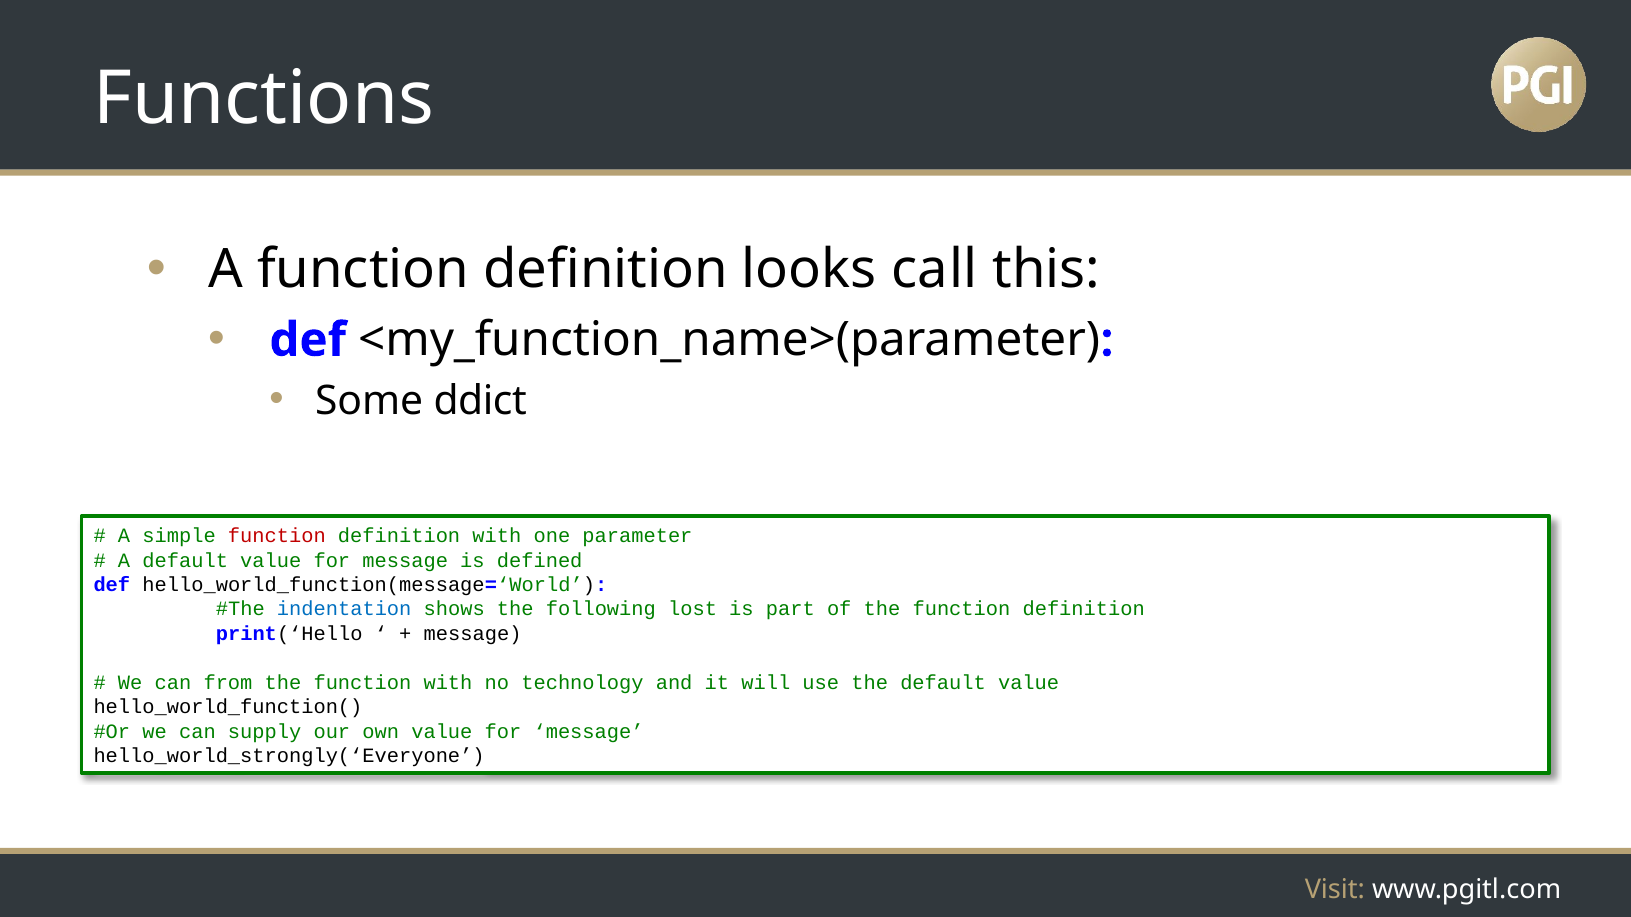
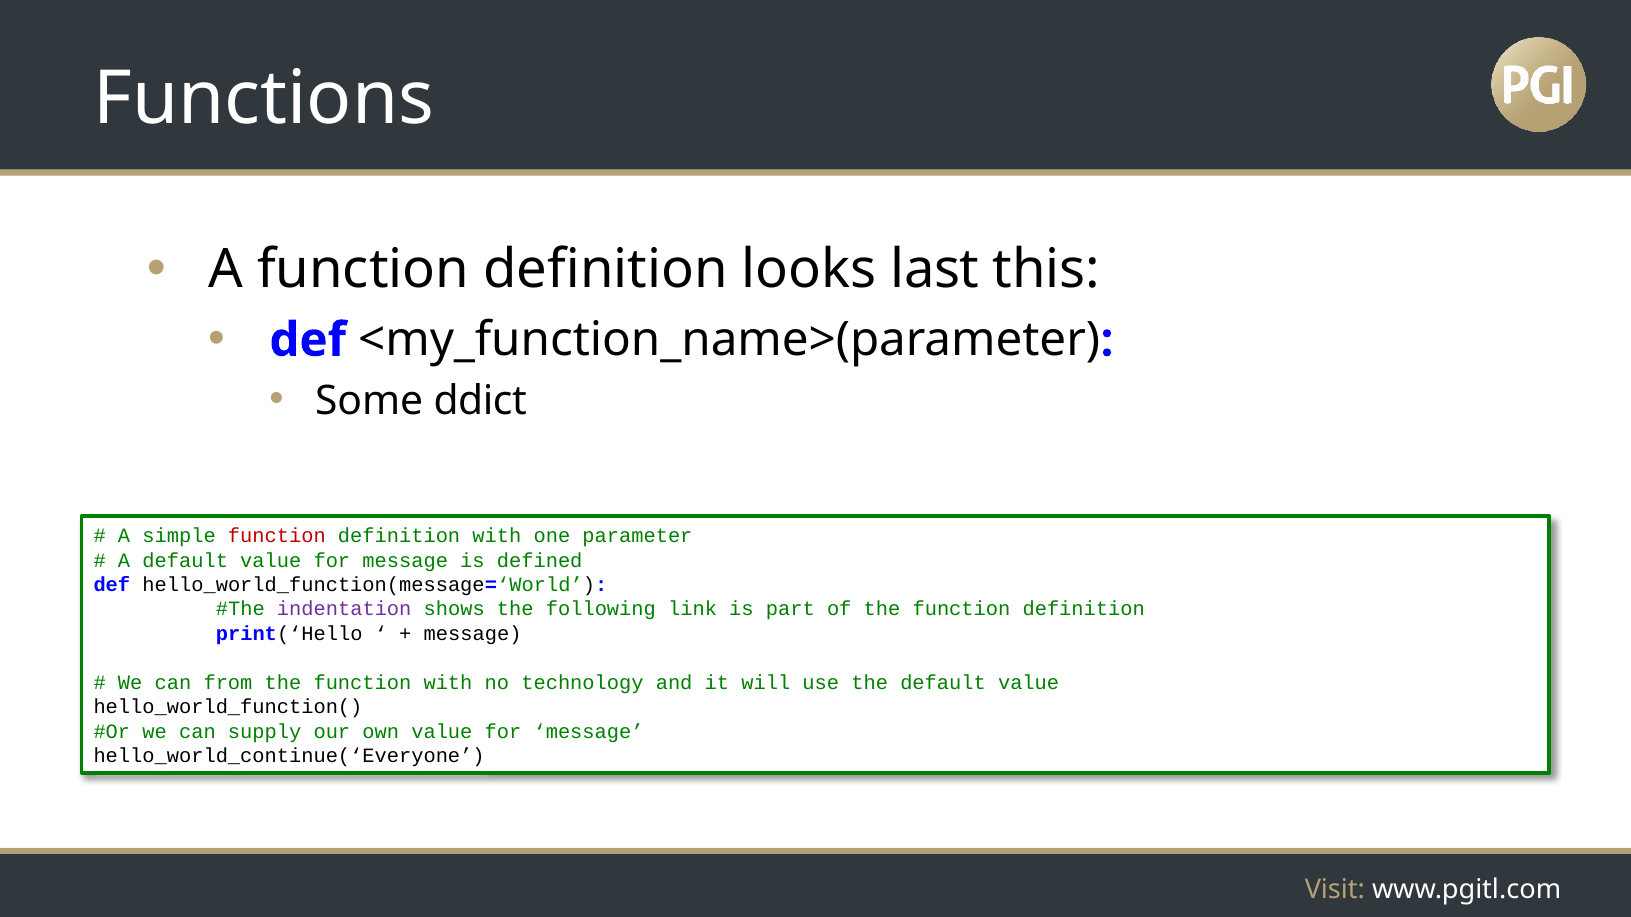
call: call -> last
indentation colour: blue -> purple
lost: lost -> link
hello_world_strongly(‘Everyone: hello_world_strongly(‘Everyone -> hello_world_continue(‘Everyone
